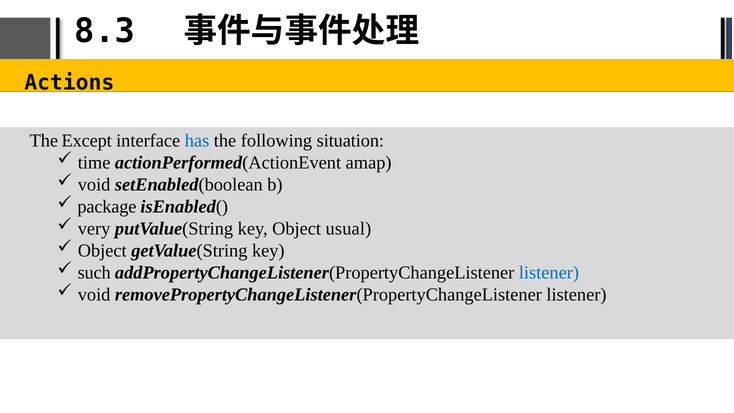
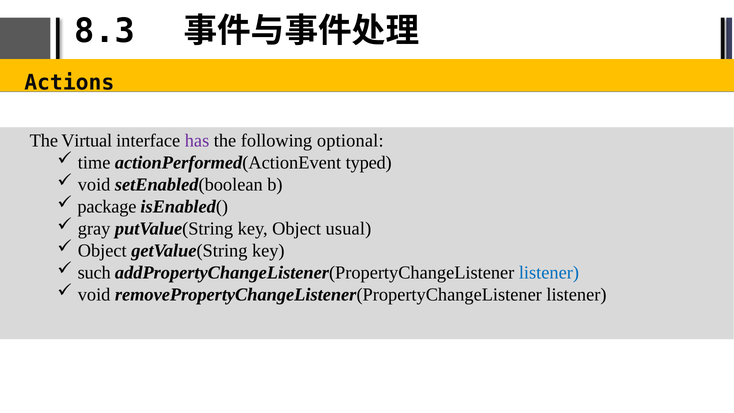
Except: Except -> Virtual
has colour: blue -> purple
situation: situation -> optional
amap: amap -> typed
very: very -> gray
